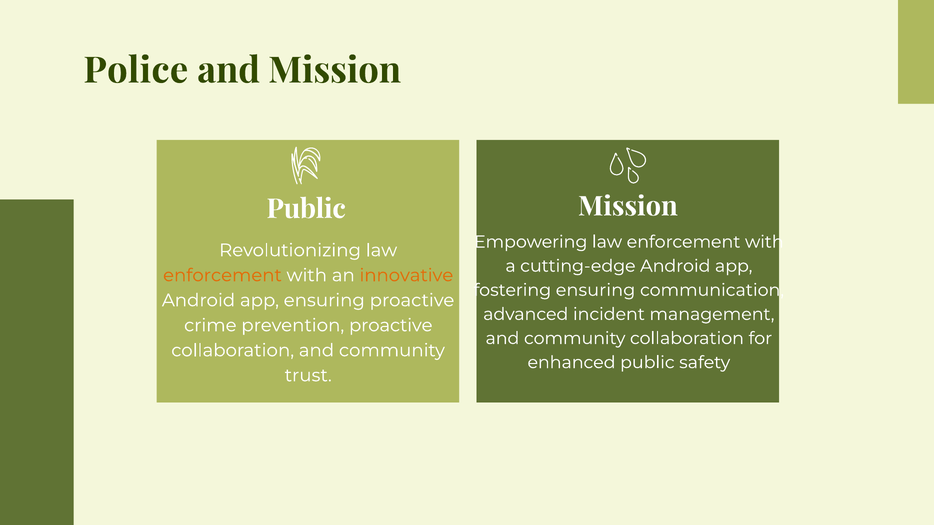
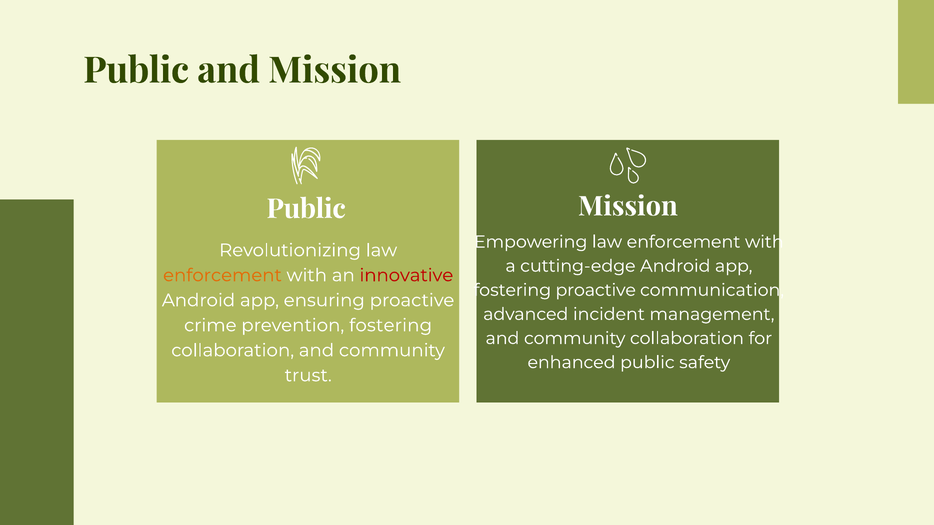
Police at (136, 71): Police -> Public
innovative colour: orange -> red
fostering ensuring: ensuring -> proactive
prevention proactive: proactive -> fostering
